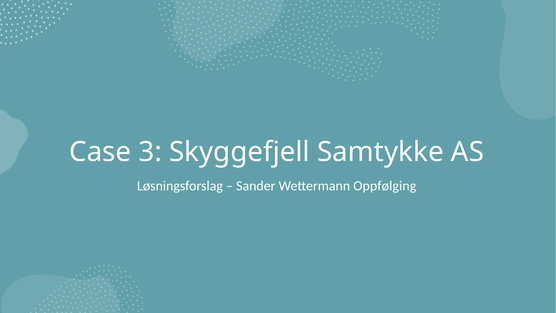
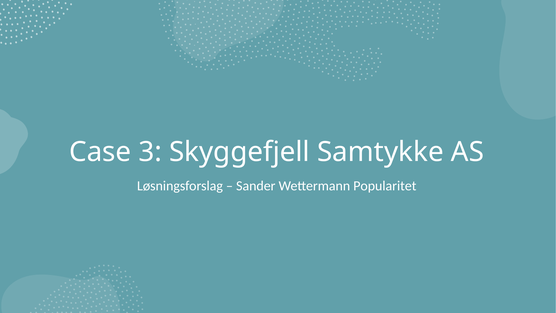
Oppfølging: Oppfølging -> Popularitet
